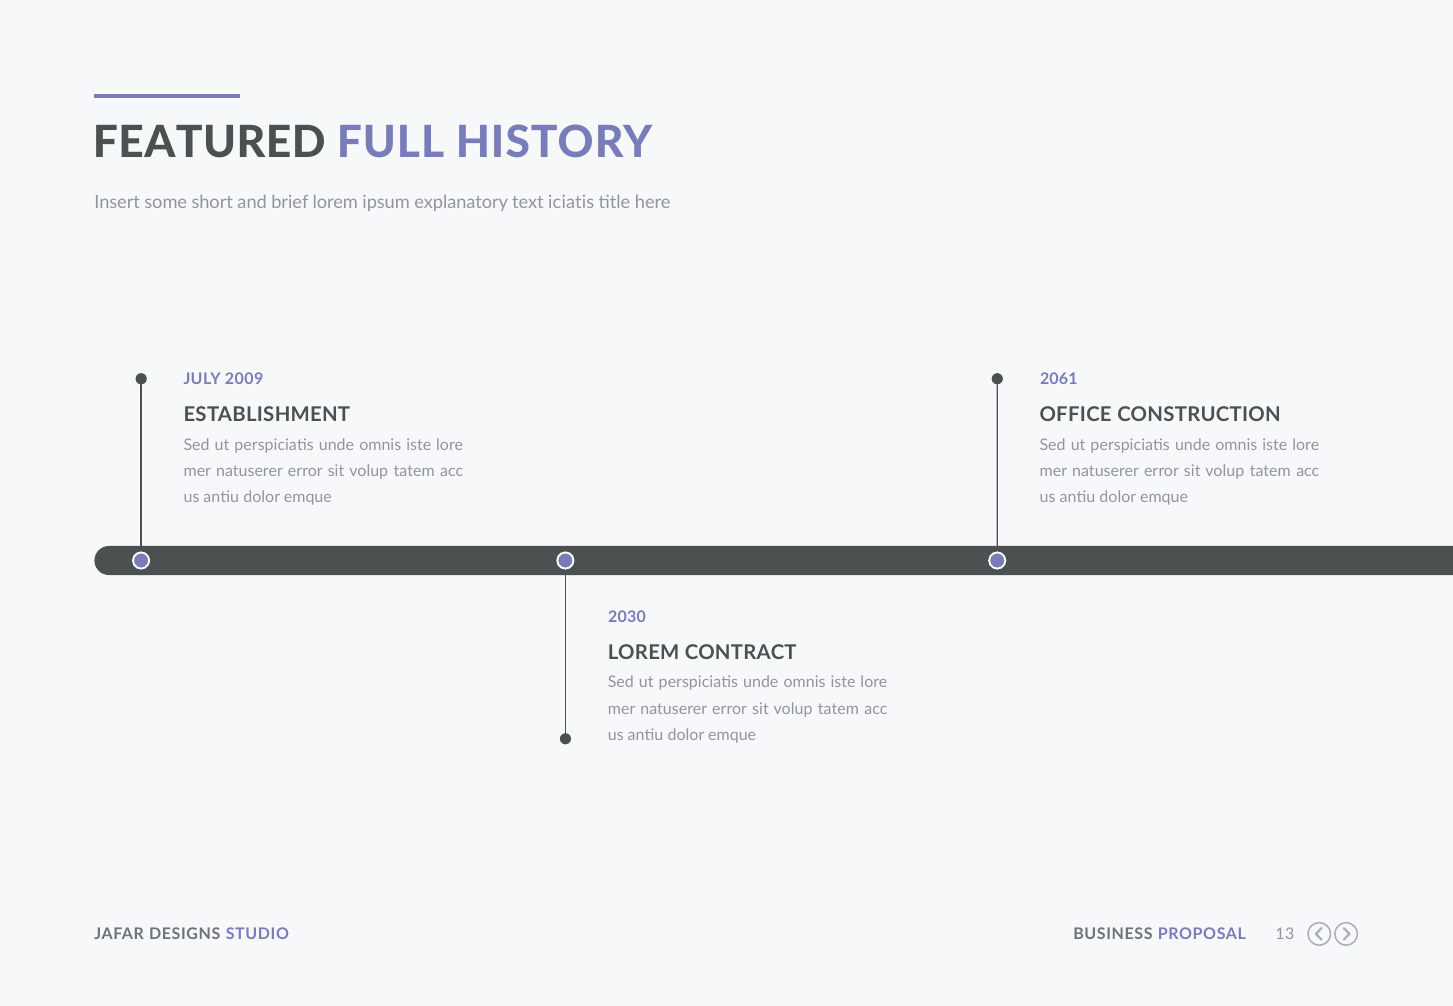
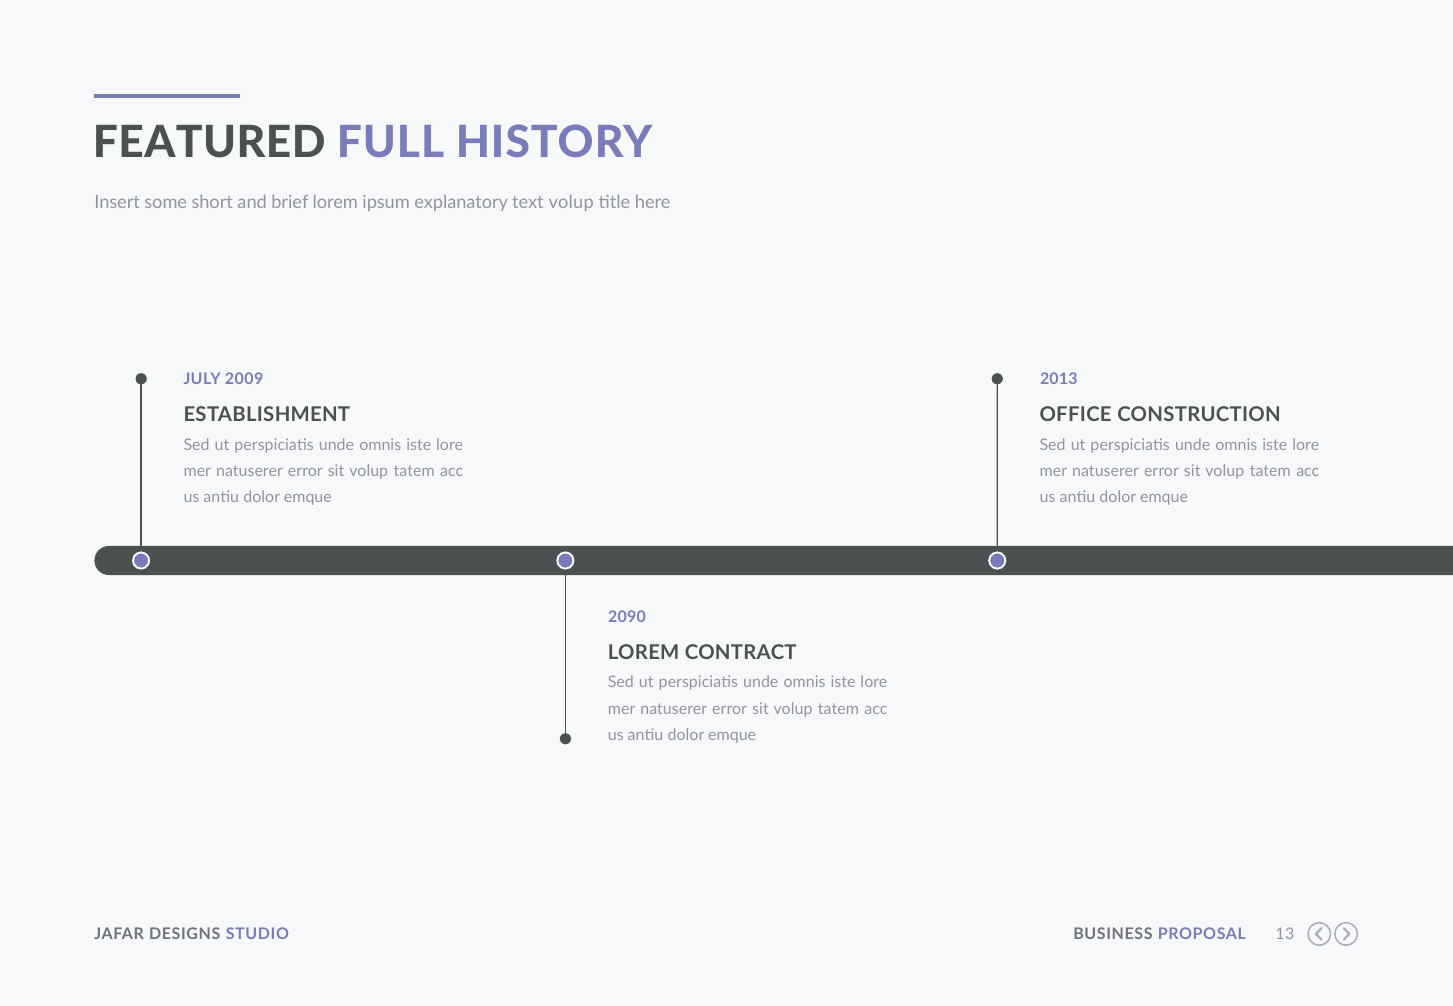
text iciatis: iciatis -> volup
2061: 2061 -> 2013
2030: 2030 -> 2090
